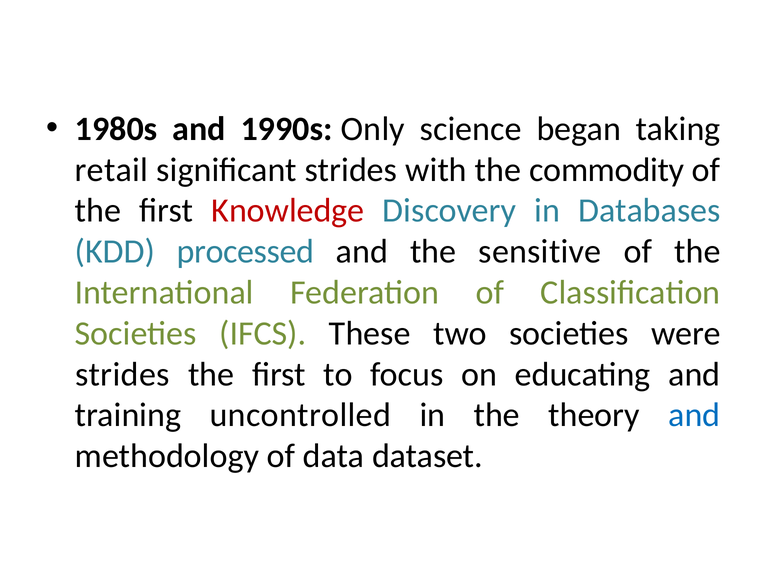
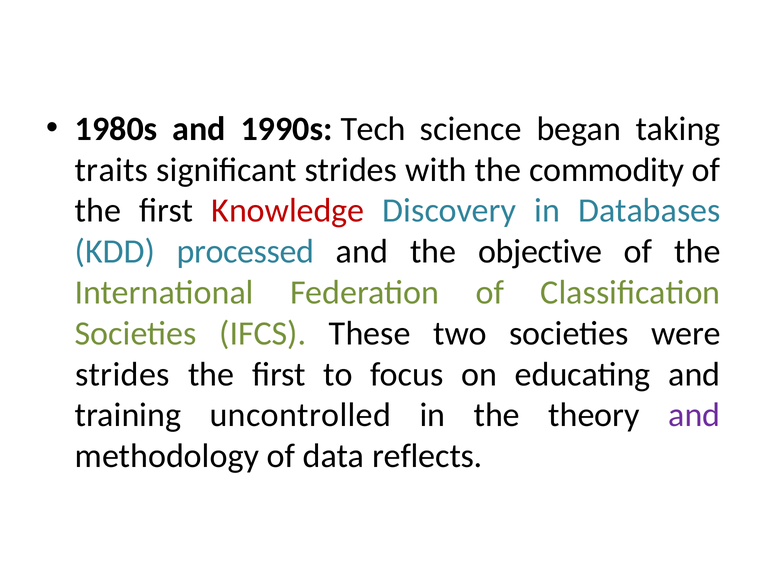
Only: Only -> Tech
retail: retail -> traits
sensitive: sensitive -> objective
and at (694, 415) colour: blue -> purple
dataset: dataset -> reflects
